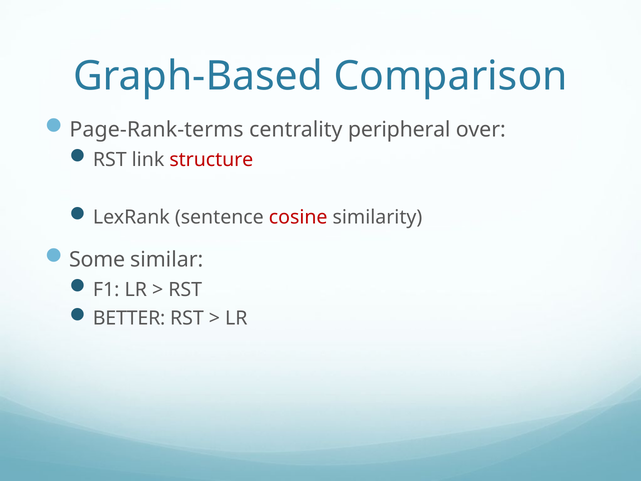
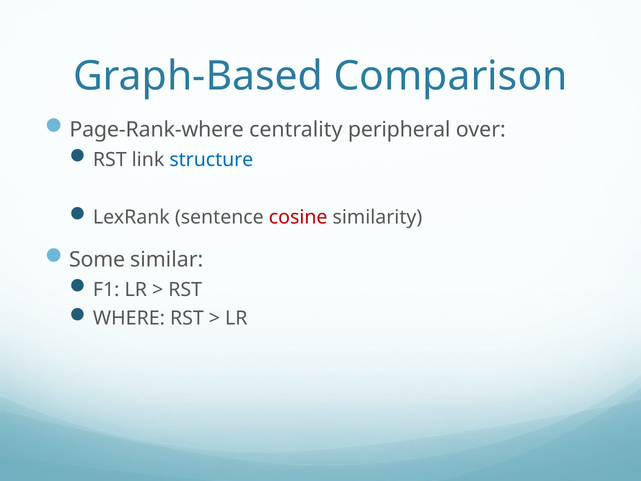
Page-Rank-terms: Page-Rank-terms -> Page-Rank-where
structure colour: red -> blue
BETTER: BETTER -> WHERE
